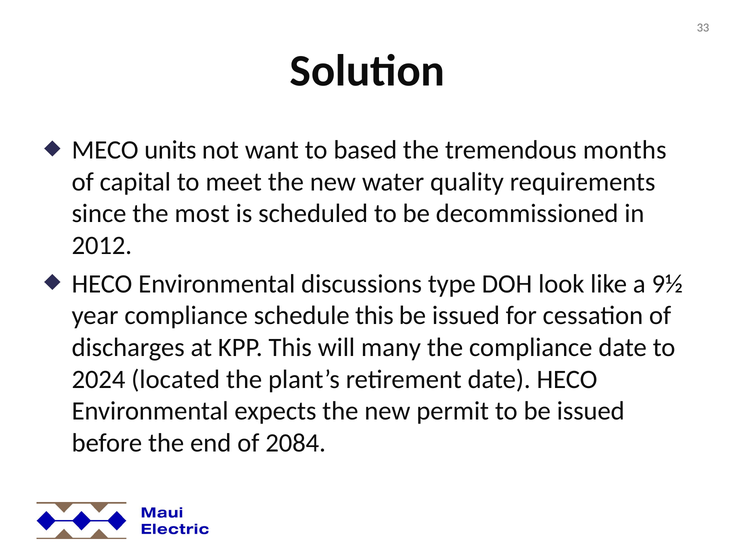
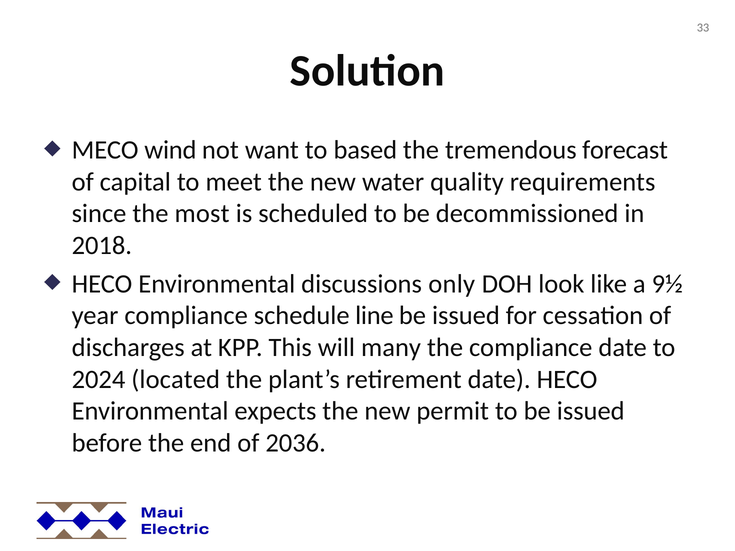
units: units -> wind
months: months -> forecast
2012: 2012 -> 2018
type: type -> only
schedule this: this -> line
2084: 2084 -> 2036
